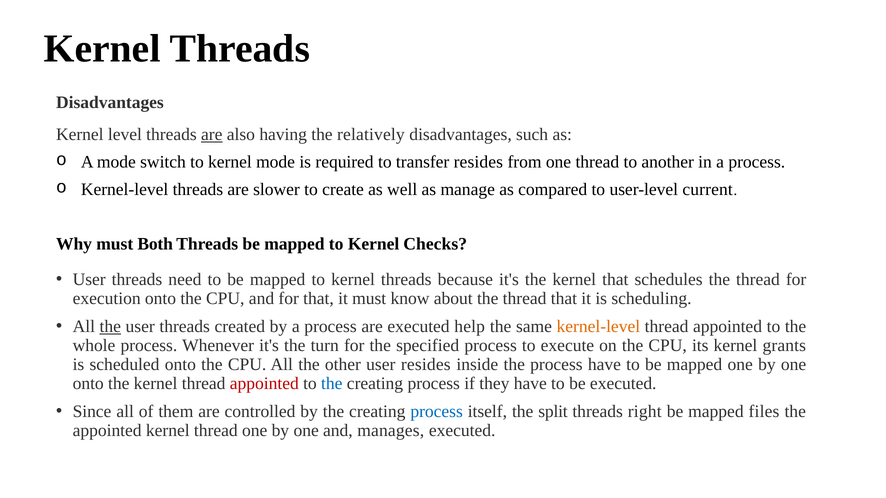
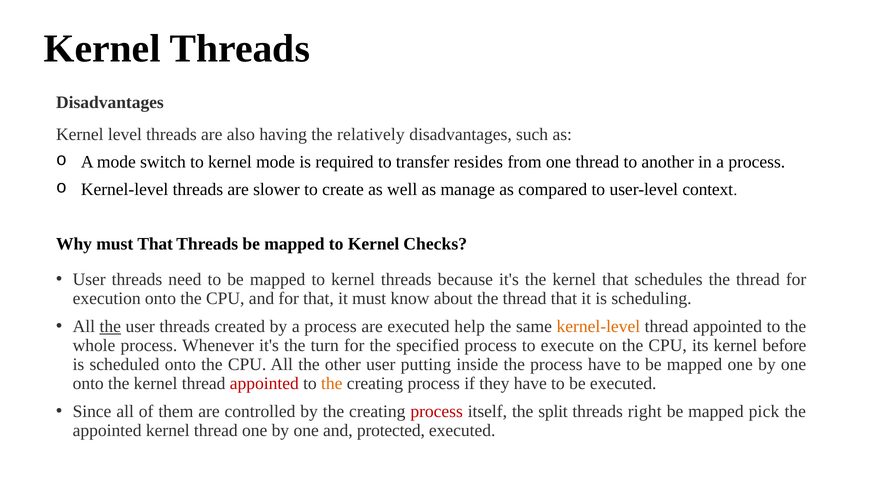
are at (212, 135) underline: present -> none
current: current -> context
must Both: Both -> That
grants: grants -> before
user resides: resides -> putting
the at (332, 384) colour: blue -> orange
process at (437, 412) colour: blue -> red
files: files -> pick
manages: manages -> protected
